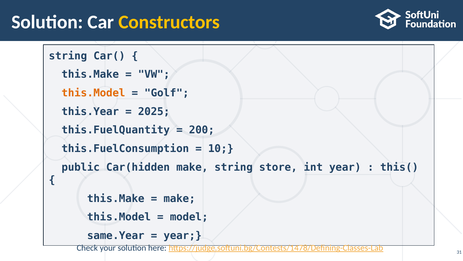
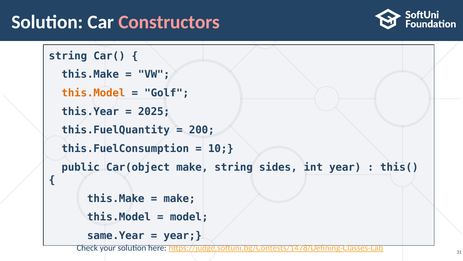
Constructors colour: yellow -> pink
Car(hidden: Car(hidden -> Car(object
store: store -> sides
